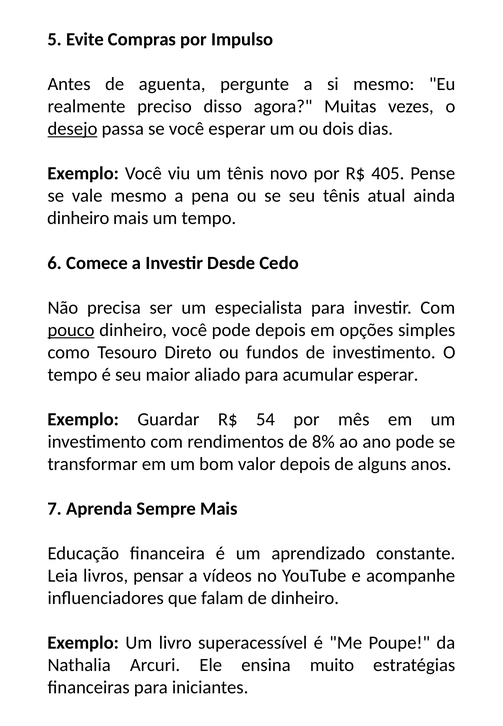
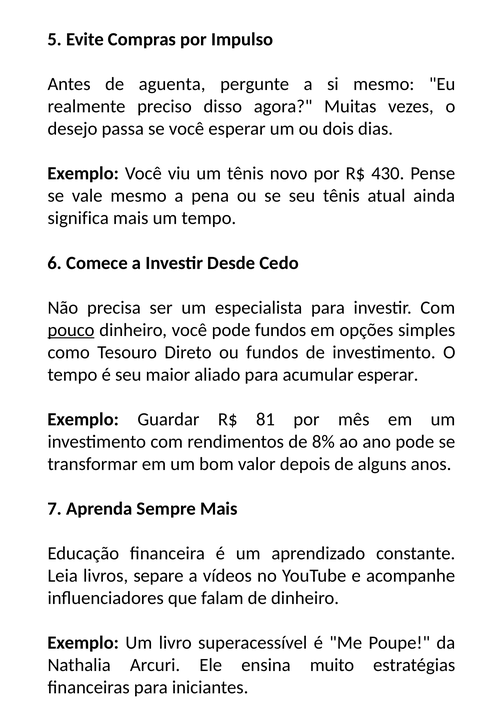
desejo underline: present -> none
405: 405 -> 430
dinheiro at (78, 218): dinheiro -> significa
pode depois: depois -> fundos
54: 54 -> 81
pensar: pensar -> separe
